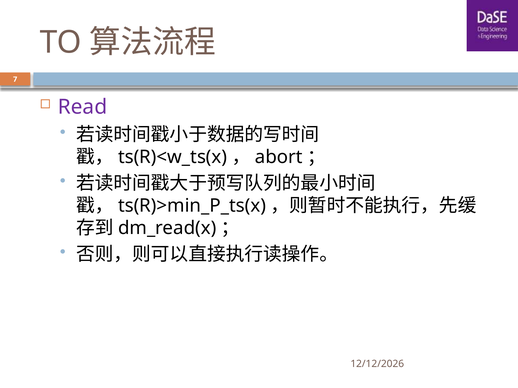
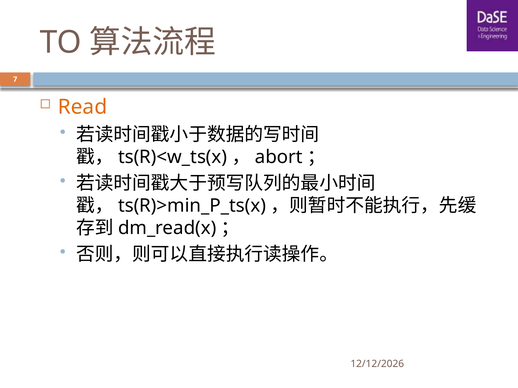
Read colour: purple -> orange
